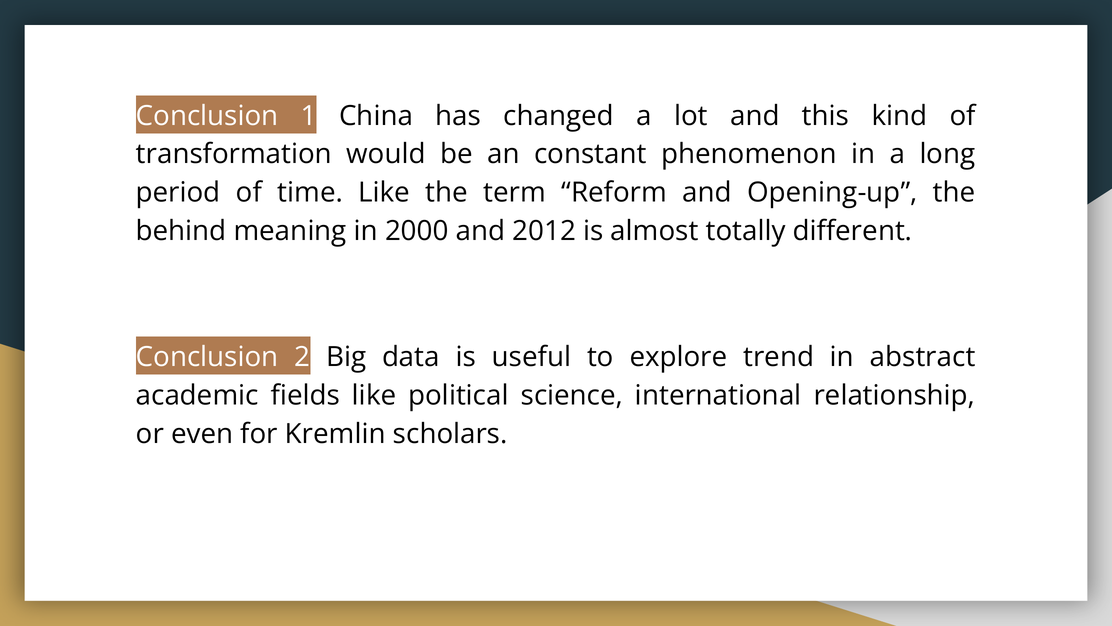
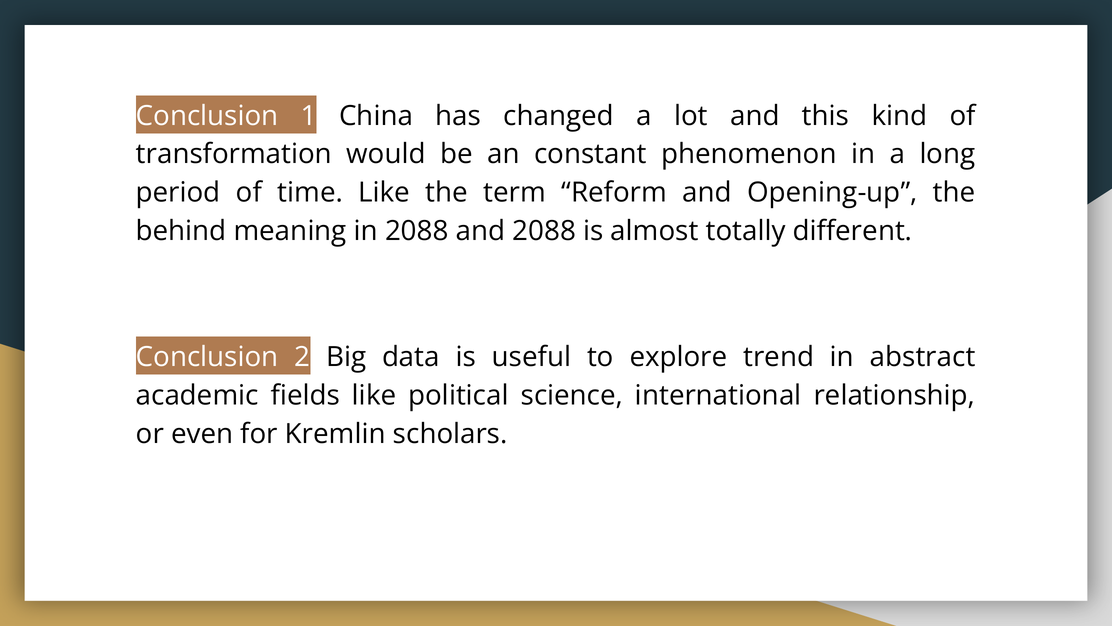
in 2000: 2000 -> 2088
and 2012: 2012 -> 2088
